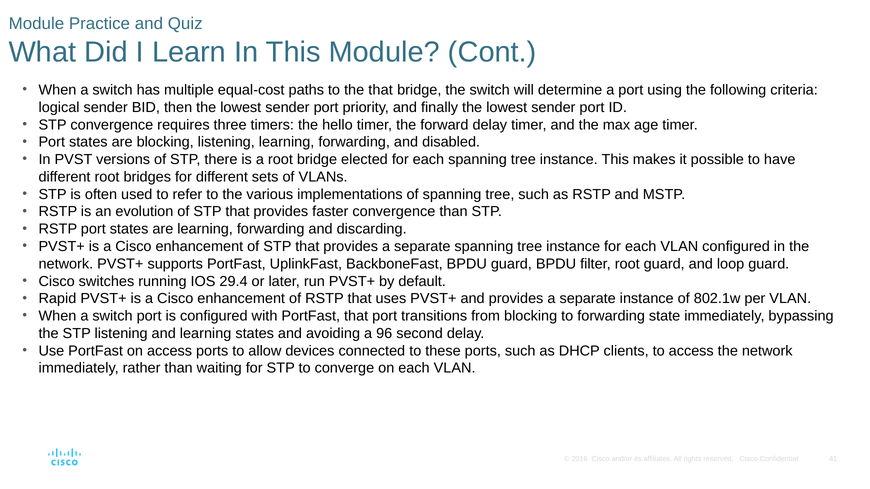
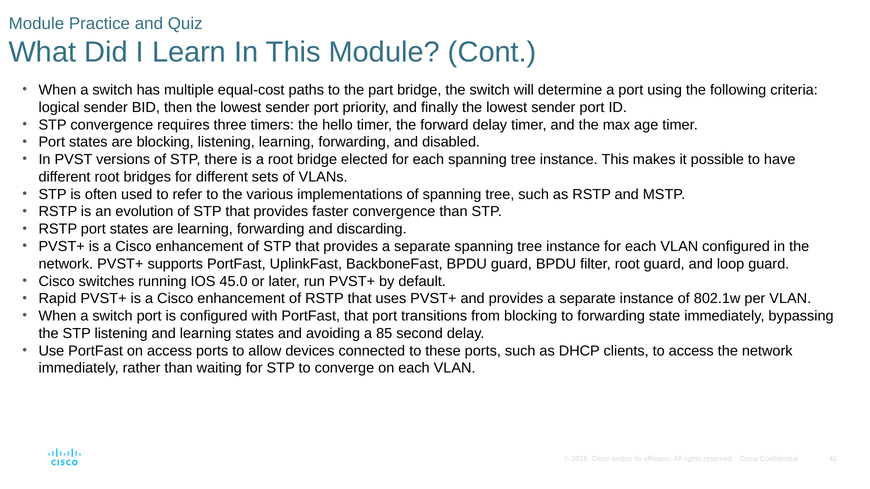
the that: that -> part
29.4: 29.4 -> 45.0
96: 96 -> 85
